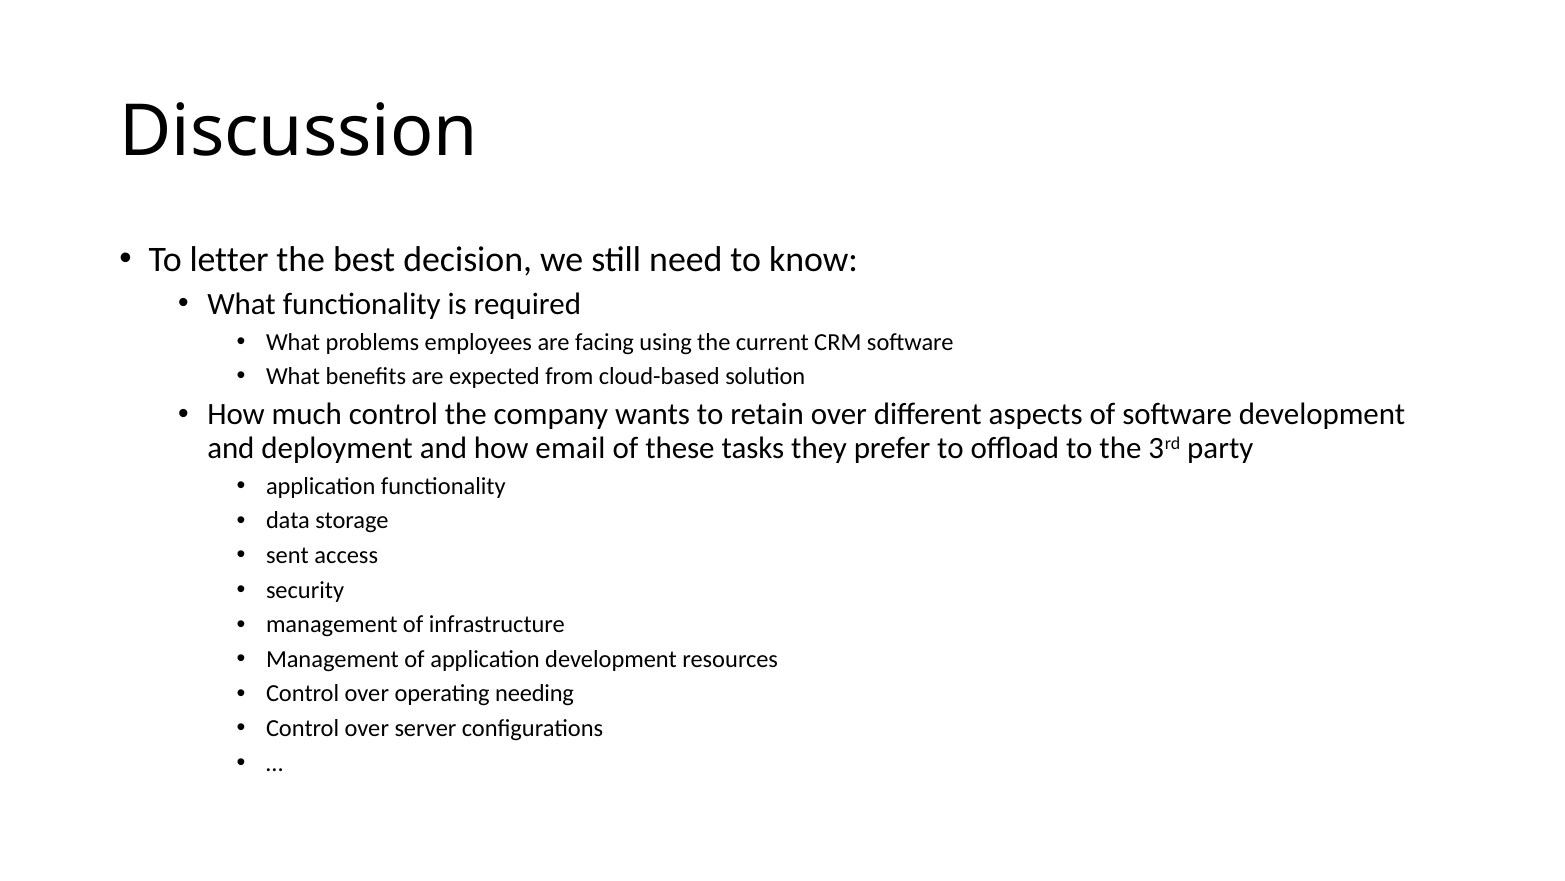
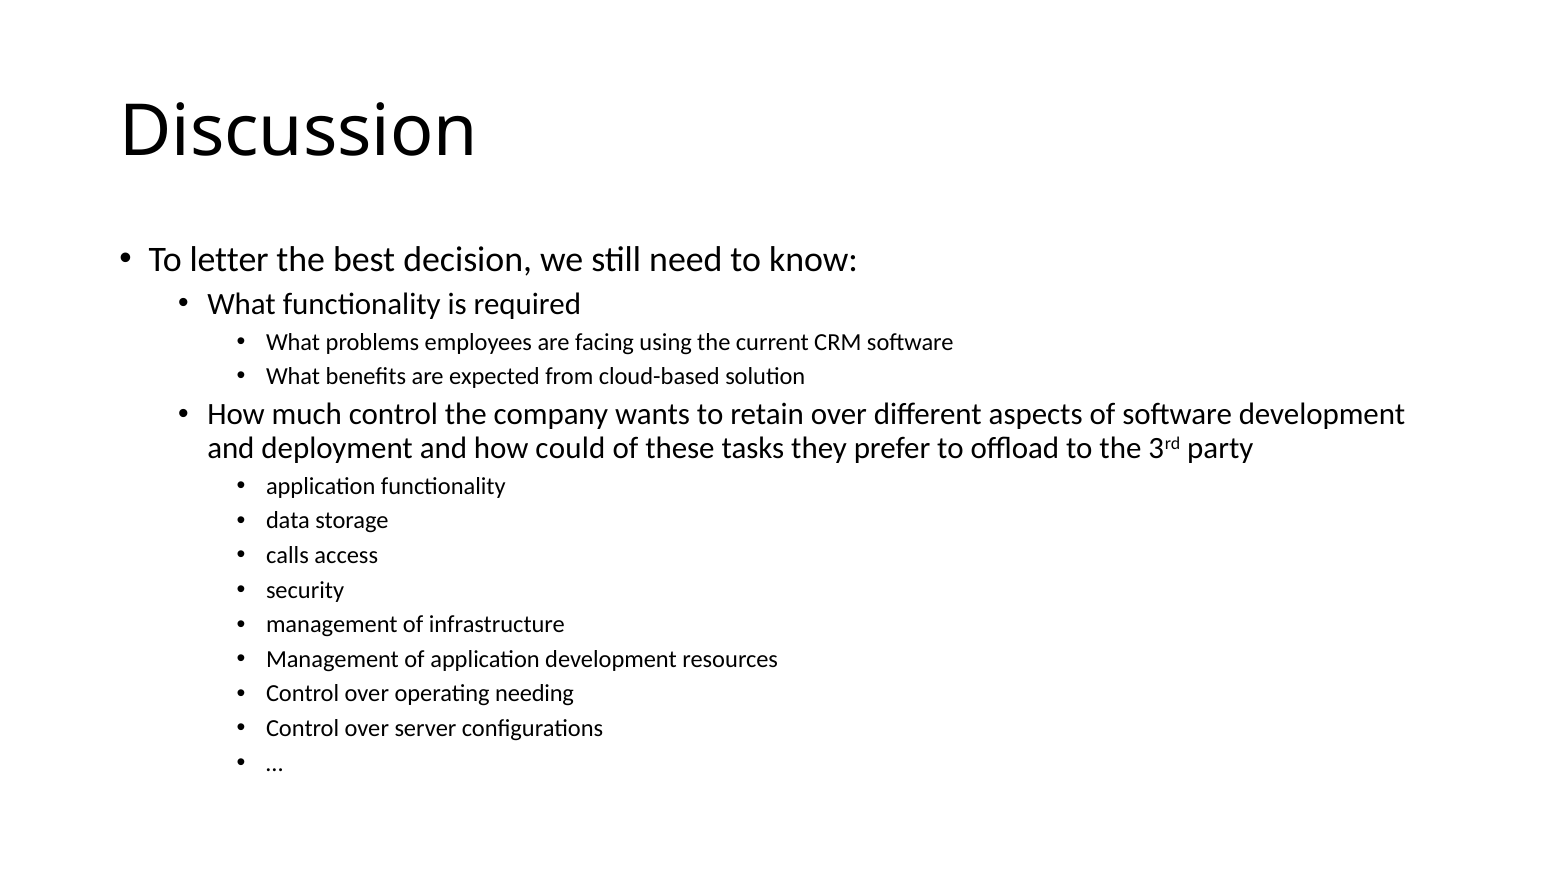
email: email -> could
sent: sent -> calls
